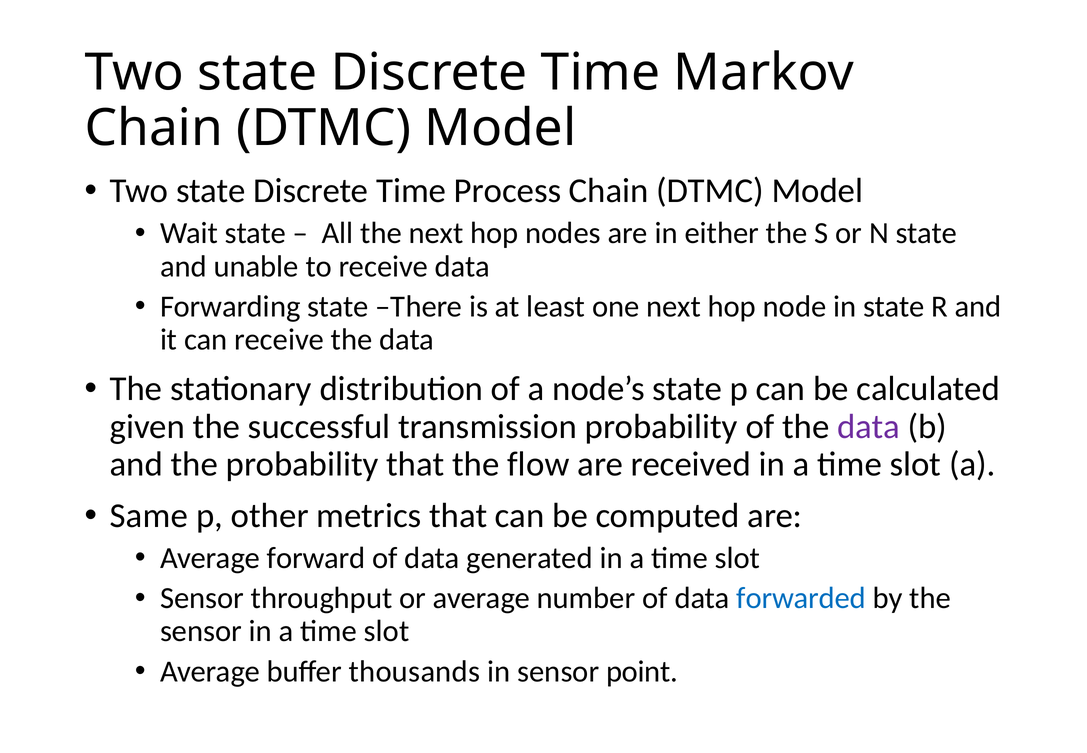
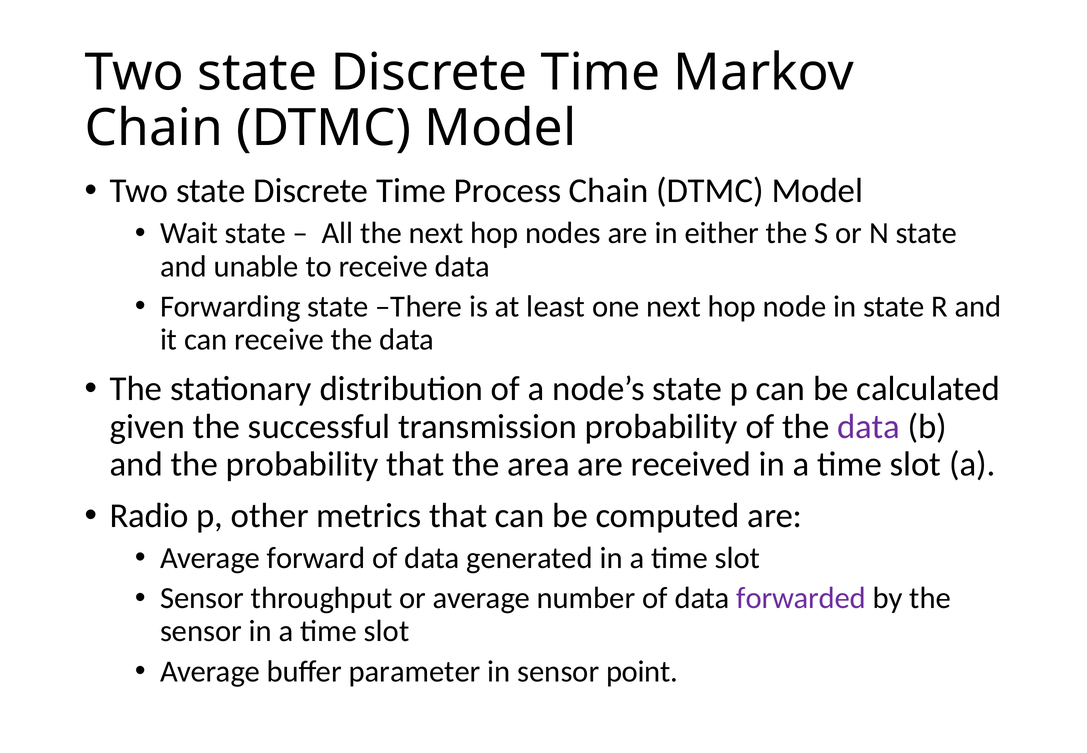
flow: flow -> area
Same: Same -> Radio
forwarded colour: blue -> purple
thousands: thousands -> parameter
